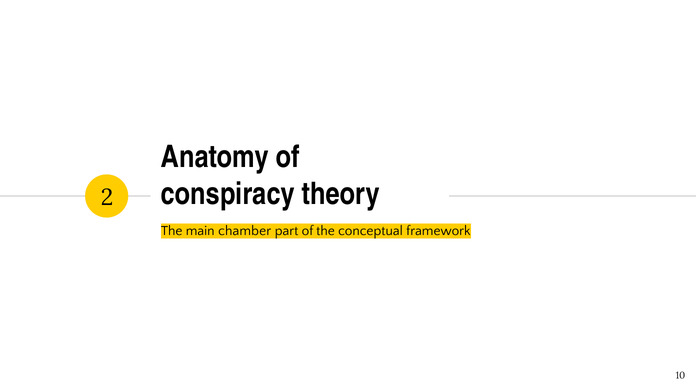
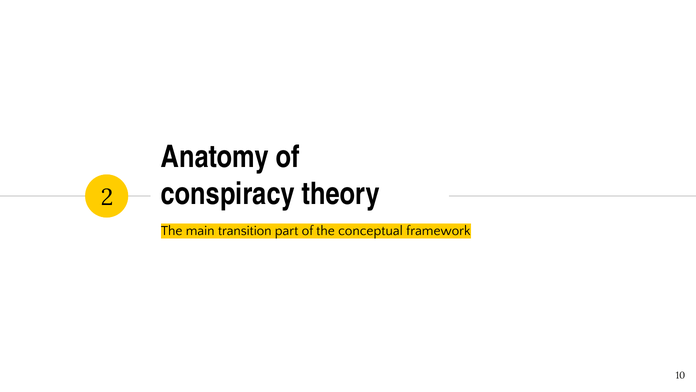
chamber: chamber -> transition
